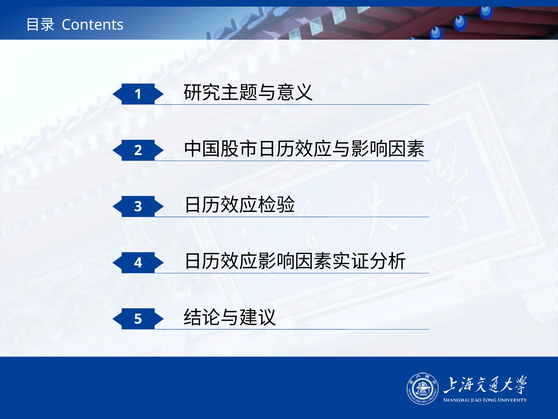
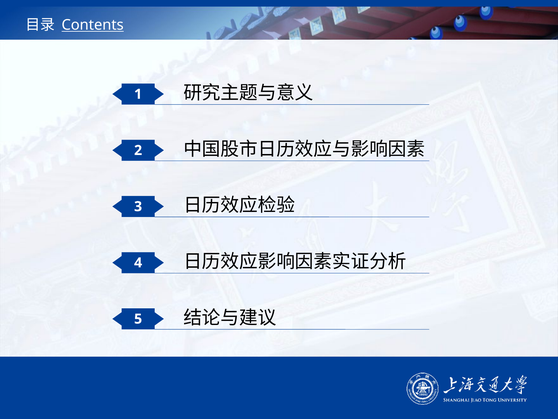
Contents underline: none -> present
